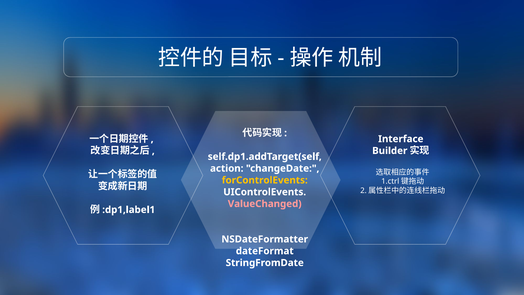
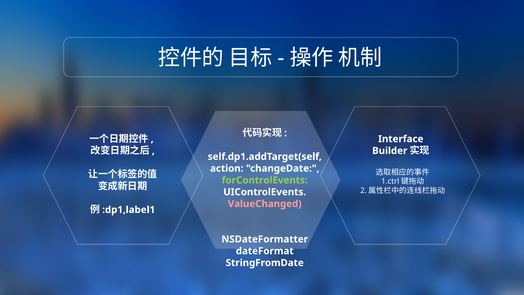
forControlEvents colour: yellow -> light green
